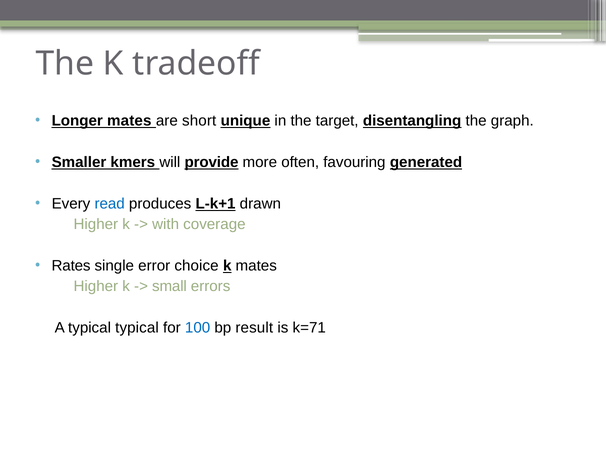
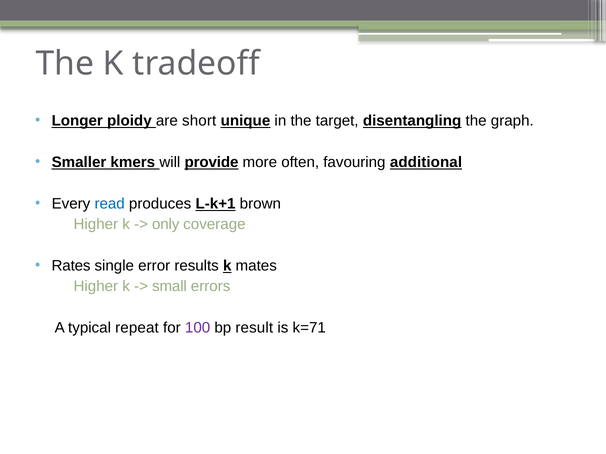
Longer mates: mates -> ploidy
generated: generated -> additional
drawn: drawn -> brown
with: with -> only
choice: choice -> results
typical typical: typical -> repeat
100 colour: blue -> purple
